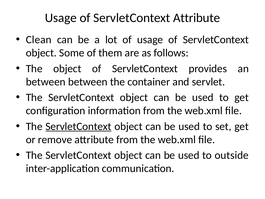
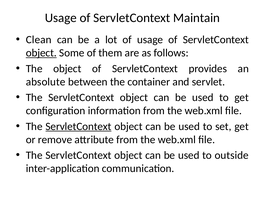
ServletContext Attribute: Attribute -> Maintain
object at (41, 53) underline: none -> present
between at (46, 82): between -> absolute
